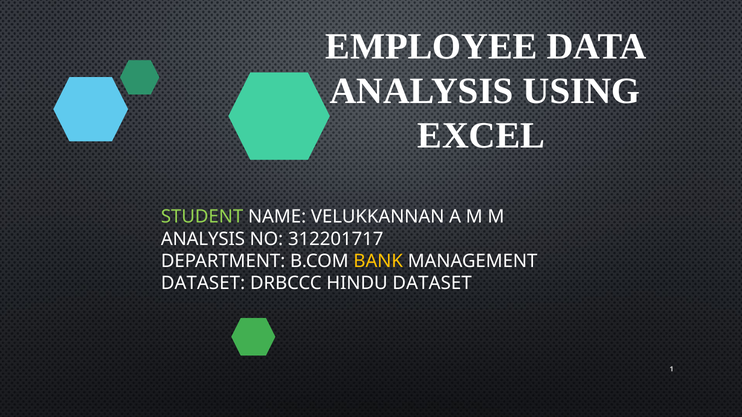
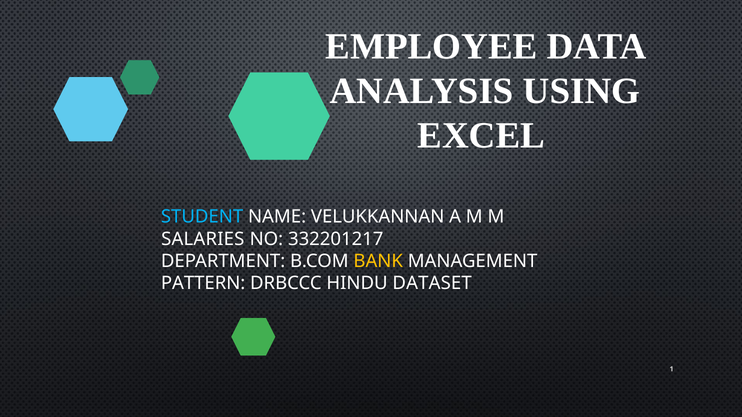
STUDENT colour: light green -> light blue
ANALYSIS at (203, 239): ANALYSIS -> SALARIES
312201717: 312201717 -> 332201217
DATASET at (203, 284): DATASET -> PATTERN
